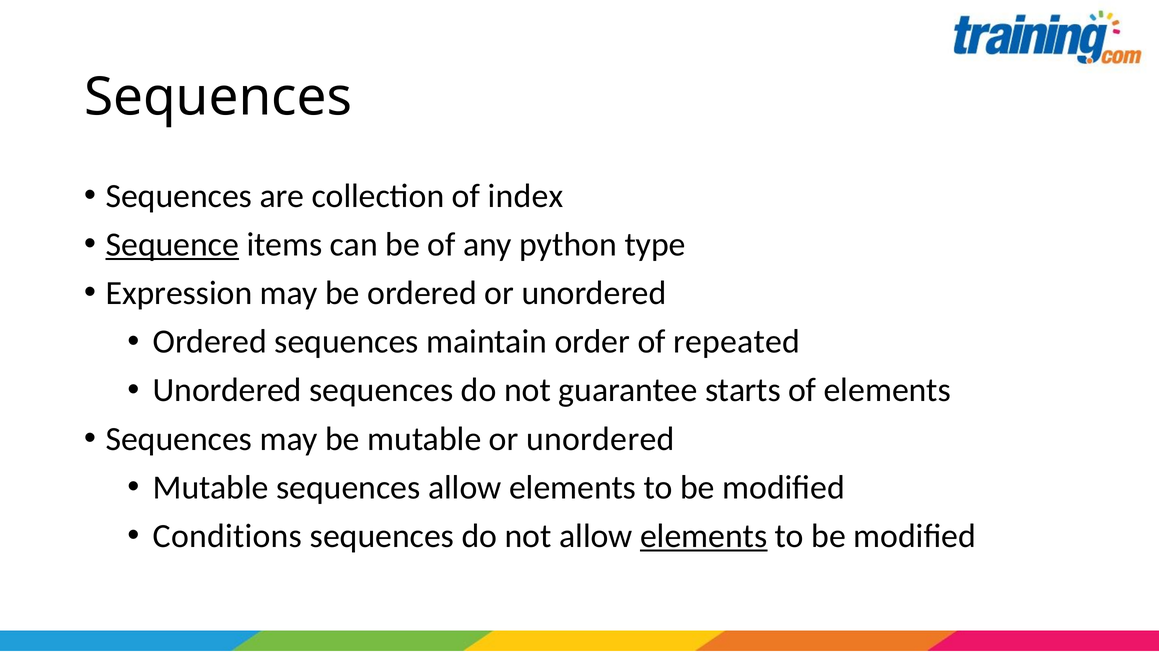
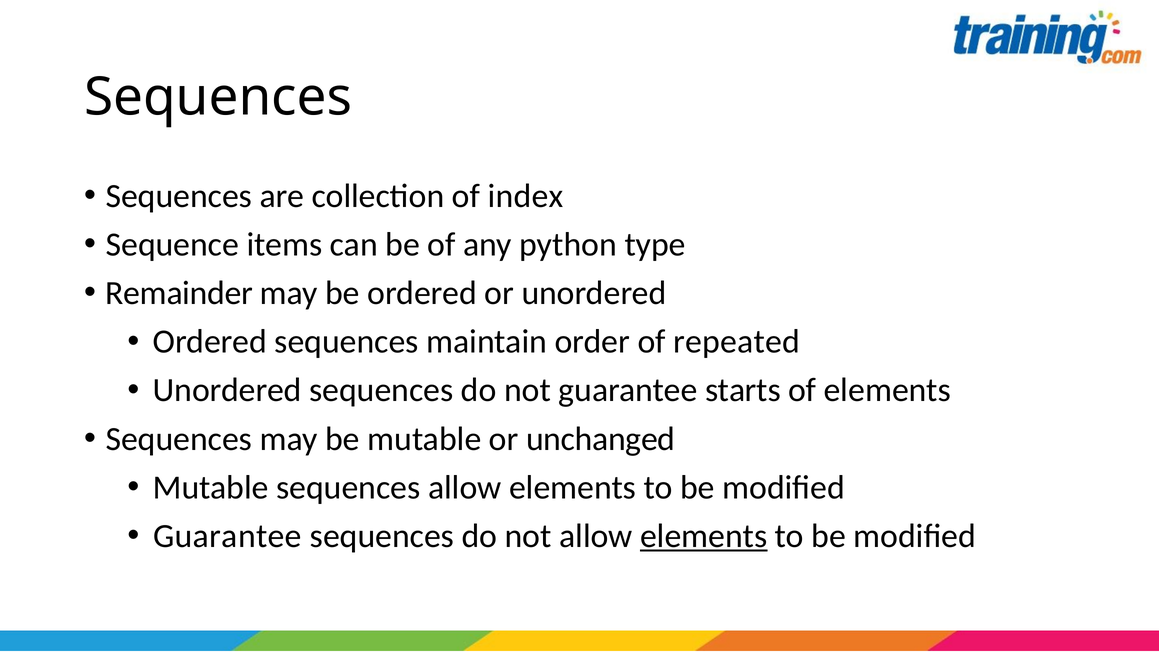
Sequence underline: present -> none
Expression: Expression -> Remainder
mutable or unordered: unordered -> unchanged
Conditions at (227, 536): Conditions -> Guarantee
